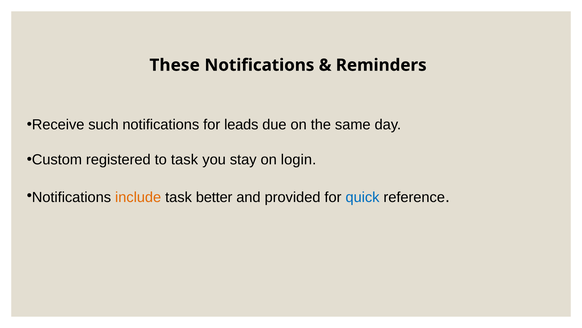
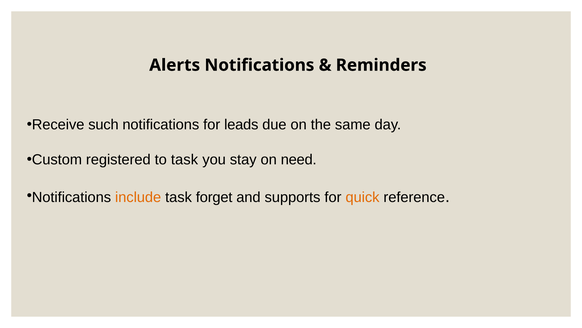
These: These -> Alerts
login: login -> need
better: better -> forget
provided: provided -> supports
quick colour: blue -> orange
